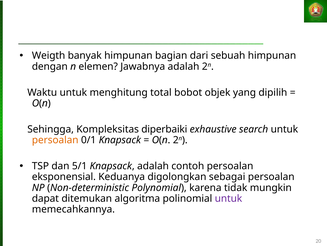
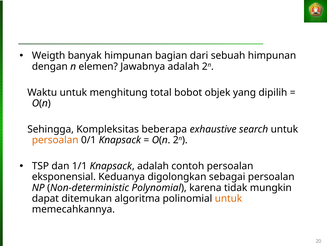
diperbaiki: diperbaiki -> beberapa
5/1: 5/1 -> 1/1
untuk at (228, 198) colour: purple -> orange
